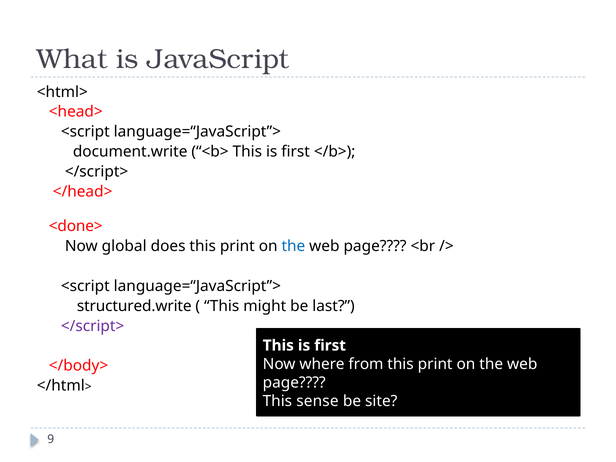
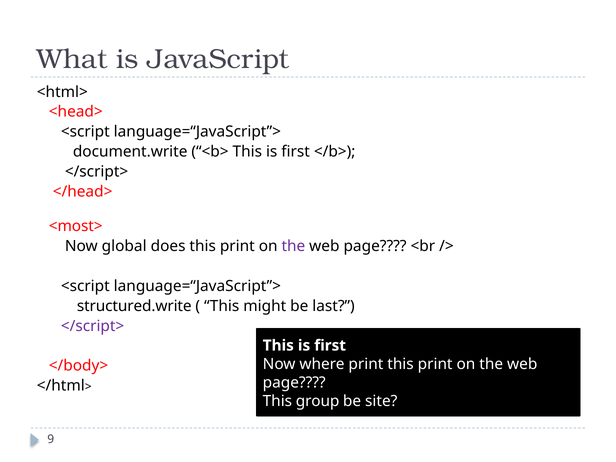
<done>: <done> -> <most>
the at (293, 246) colour: blue -> purple
where from: from -> print
sense: sense -> group
